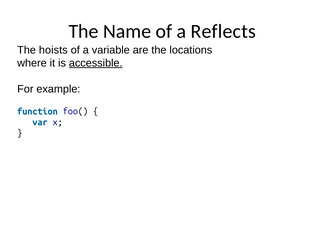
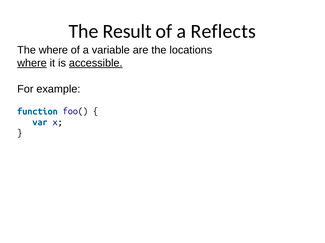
Name: Name -> Result
The hoists: hoists -> where
where at (32, 63) underline: none -> present
